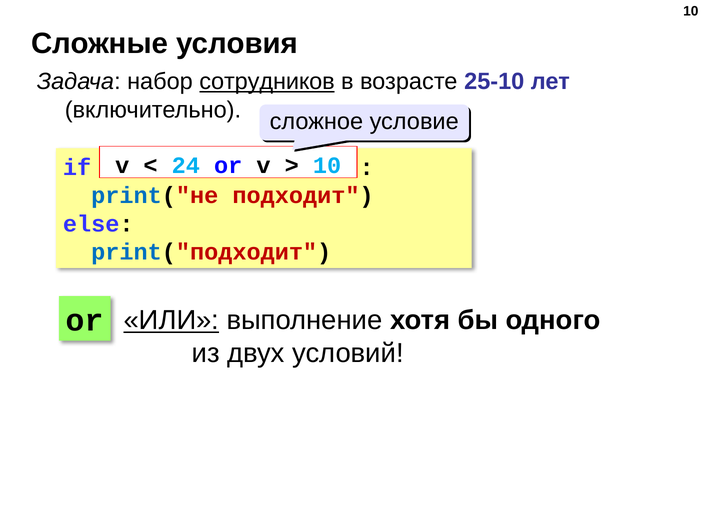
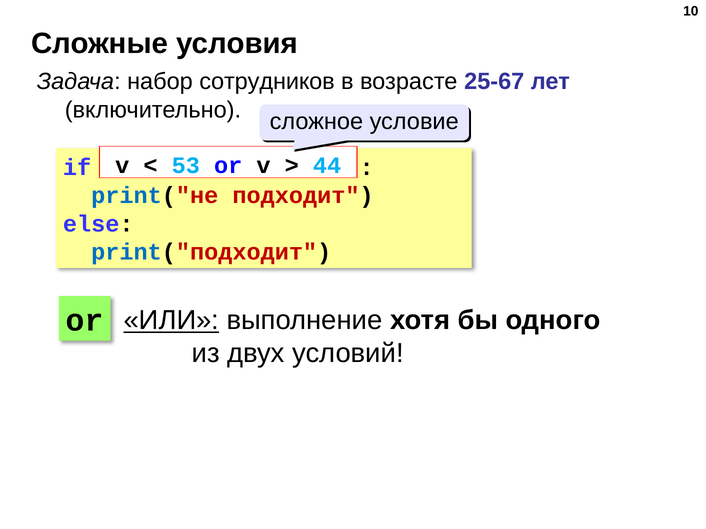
сотрудников underline: present -> none
25-10: 25-10 -> 25-67
24: 24 -> 53
10 at (327, 166): 10 -> 44
